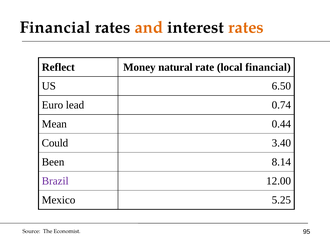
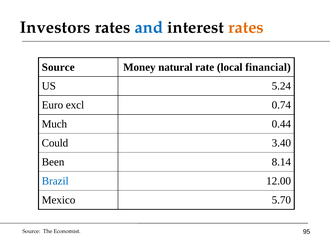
Financial at (55, 27): Financial -> Investors
and colour: orange -> blue
Reflect at (58, 67): Reflect -> Source
6.50: 6.50 -> 5.24
lead: lead -> excl
Mean: Mean -> Much
Brazil colour: purple -> blue
5.25: 5.25 -> 5.70
